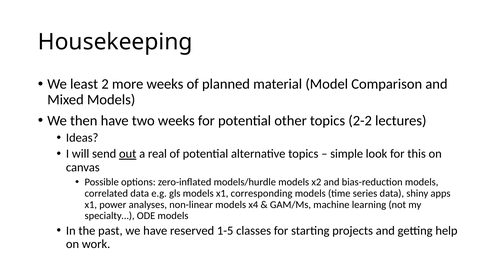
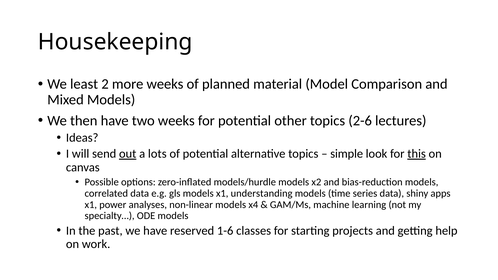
2-2: 2-2 -> 2-6
real: real -> lots
this underline: none -> present
corresponding: corresponding -> understanding
1-5: 1-5 -> 1-6
